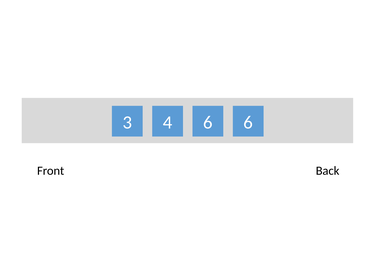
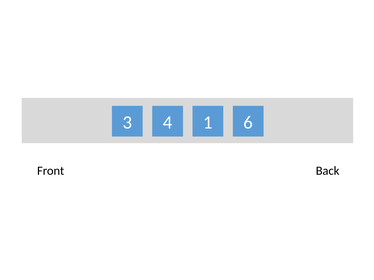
4 6: 6 -> 1
